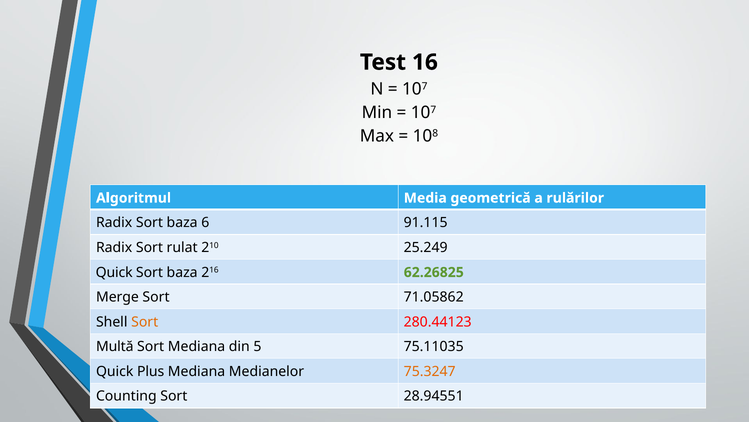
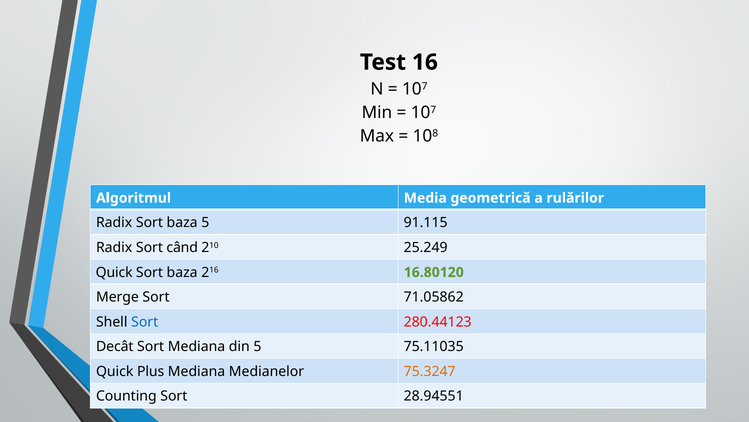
baza 6: 6 -> 5
rulat: rulat -> când
62.26825: 62.26825 -> 16.80120
Sort at (145, 321) colour: orange -> blue
Multă: Multă -> Decât
